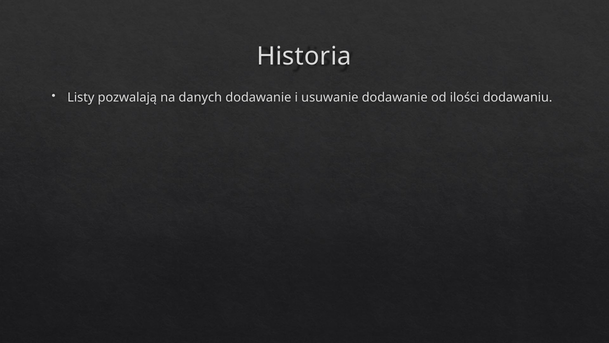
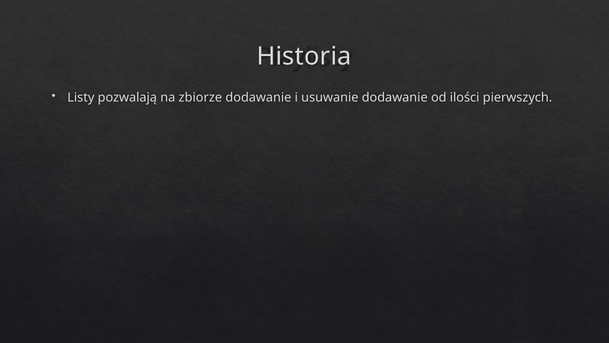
danych: danych -> zbiorze
dodawaniu: dodawaniu -> pierwszych
